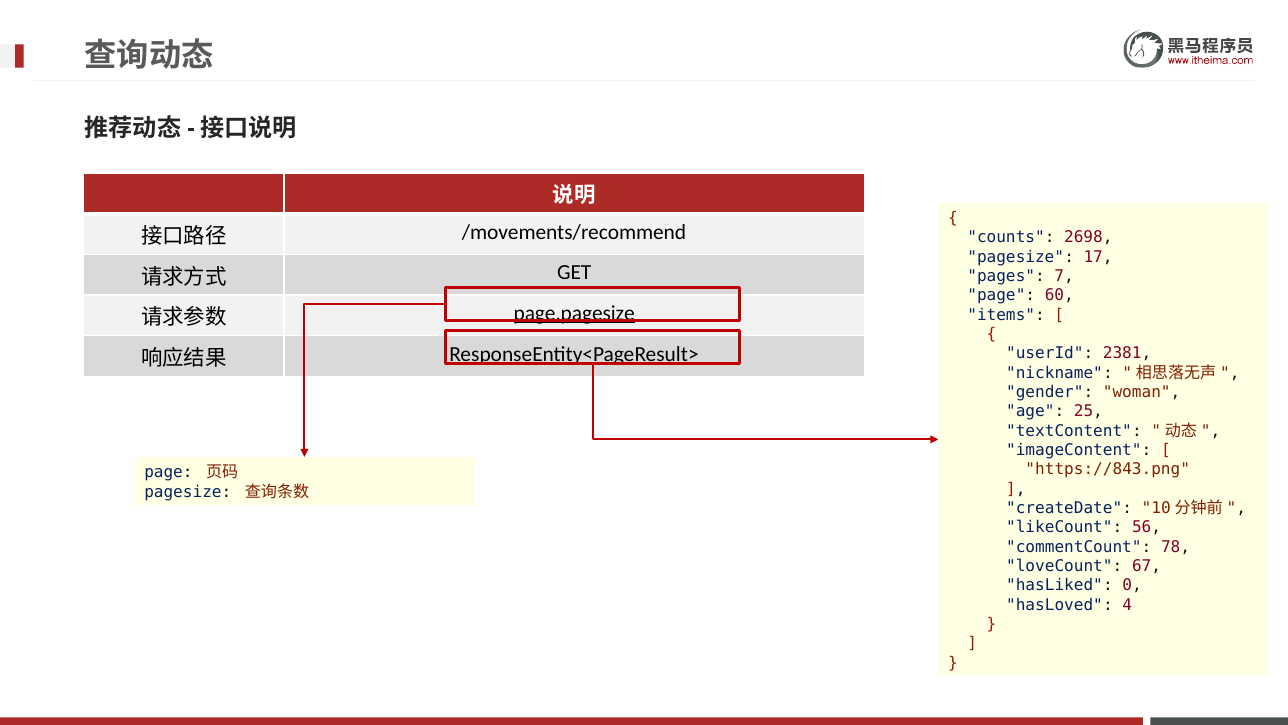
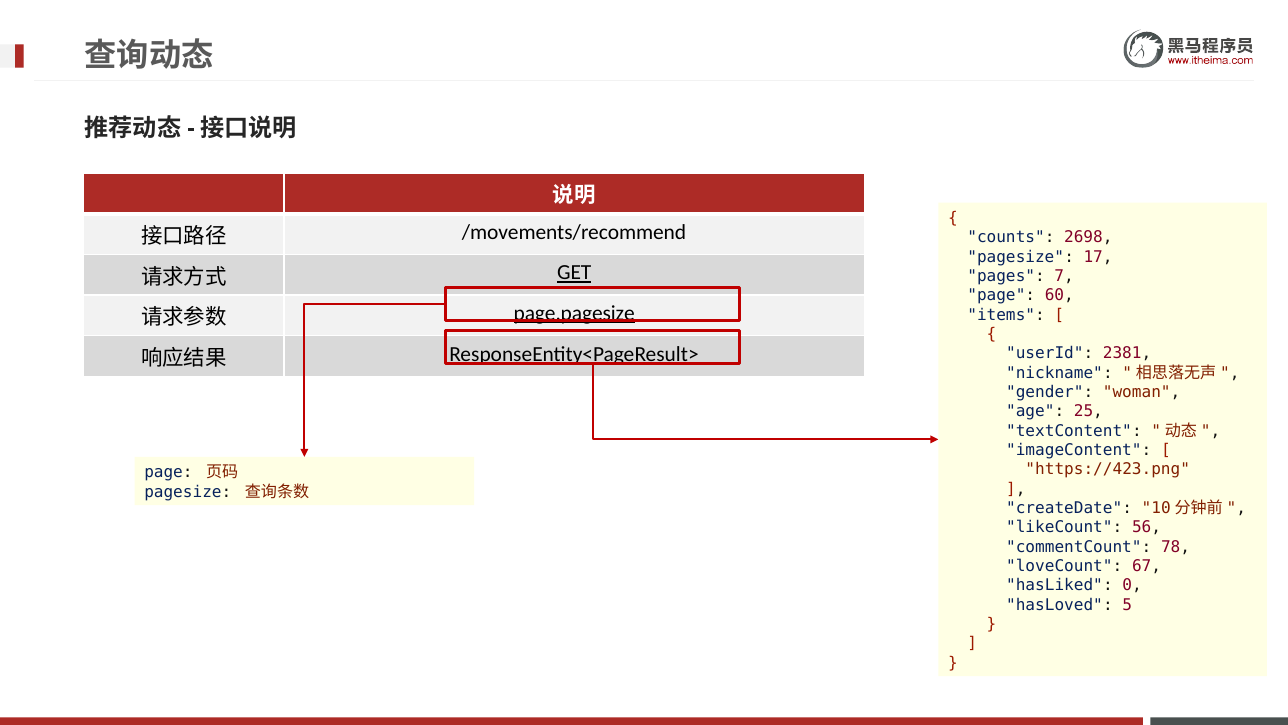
GET underline: none -> present
https://843.png: https://843.png -> https://423.png
4: 4 -> 5
